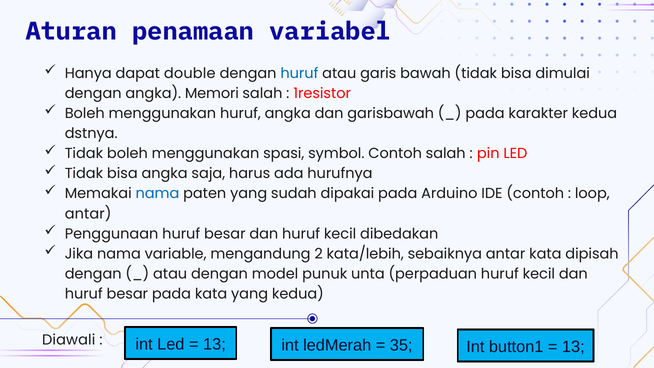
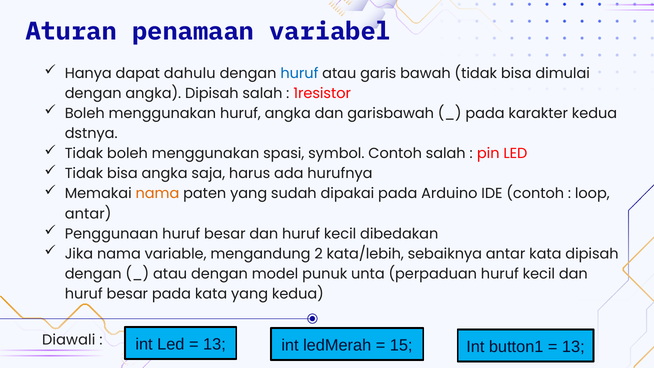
double: double -> dahulu
angka Memori: Memori -> Dipisah
nama at (157, 194) colour: blue -> orange
35: 35 -> 15
